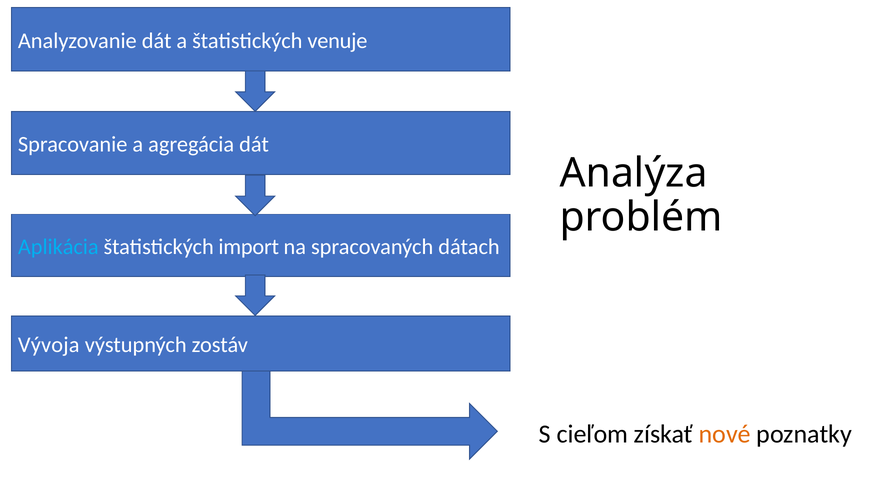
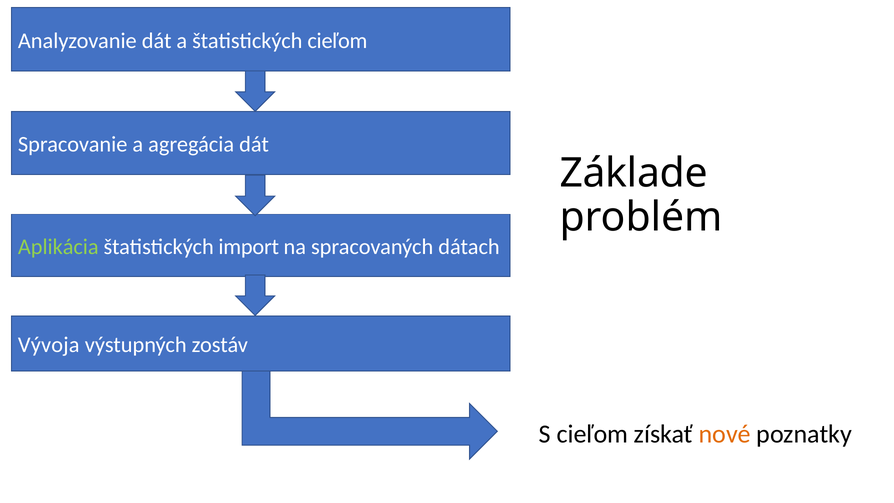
štatistických venuje: venuje -> cieľom
Analýza: Analýza -> Základe
Aplikácia colour: light blue -> light green
